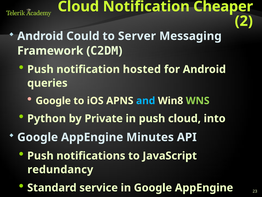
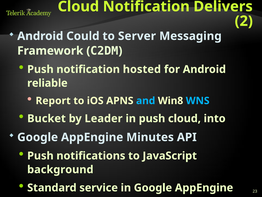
Cheaper: Cheaper -> Delivers
queries: queries -> reliable
Google at (53, 101): Google -> Report
WNS colour: light green -> light blue
Python at (47, 118): Python -> Bucket
Private: Private -> Leader
redundancy: redundancy -> background
